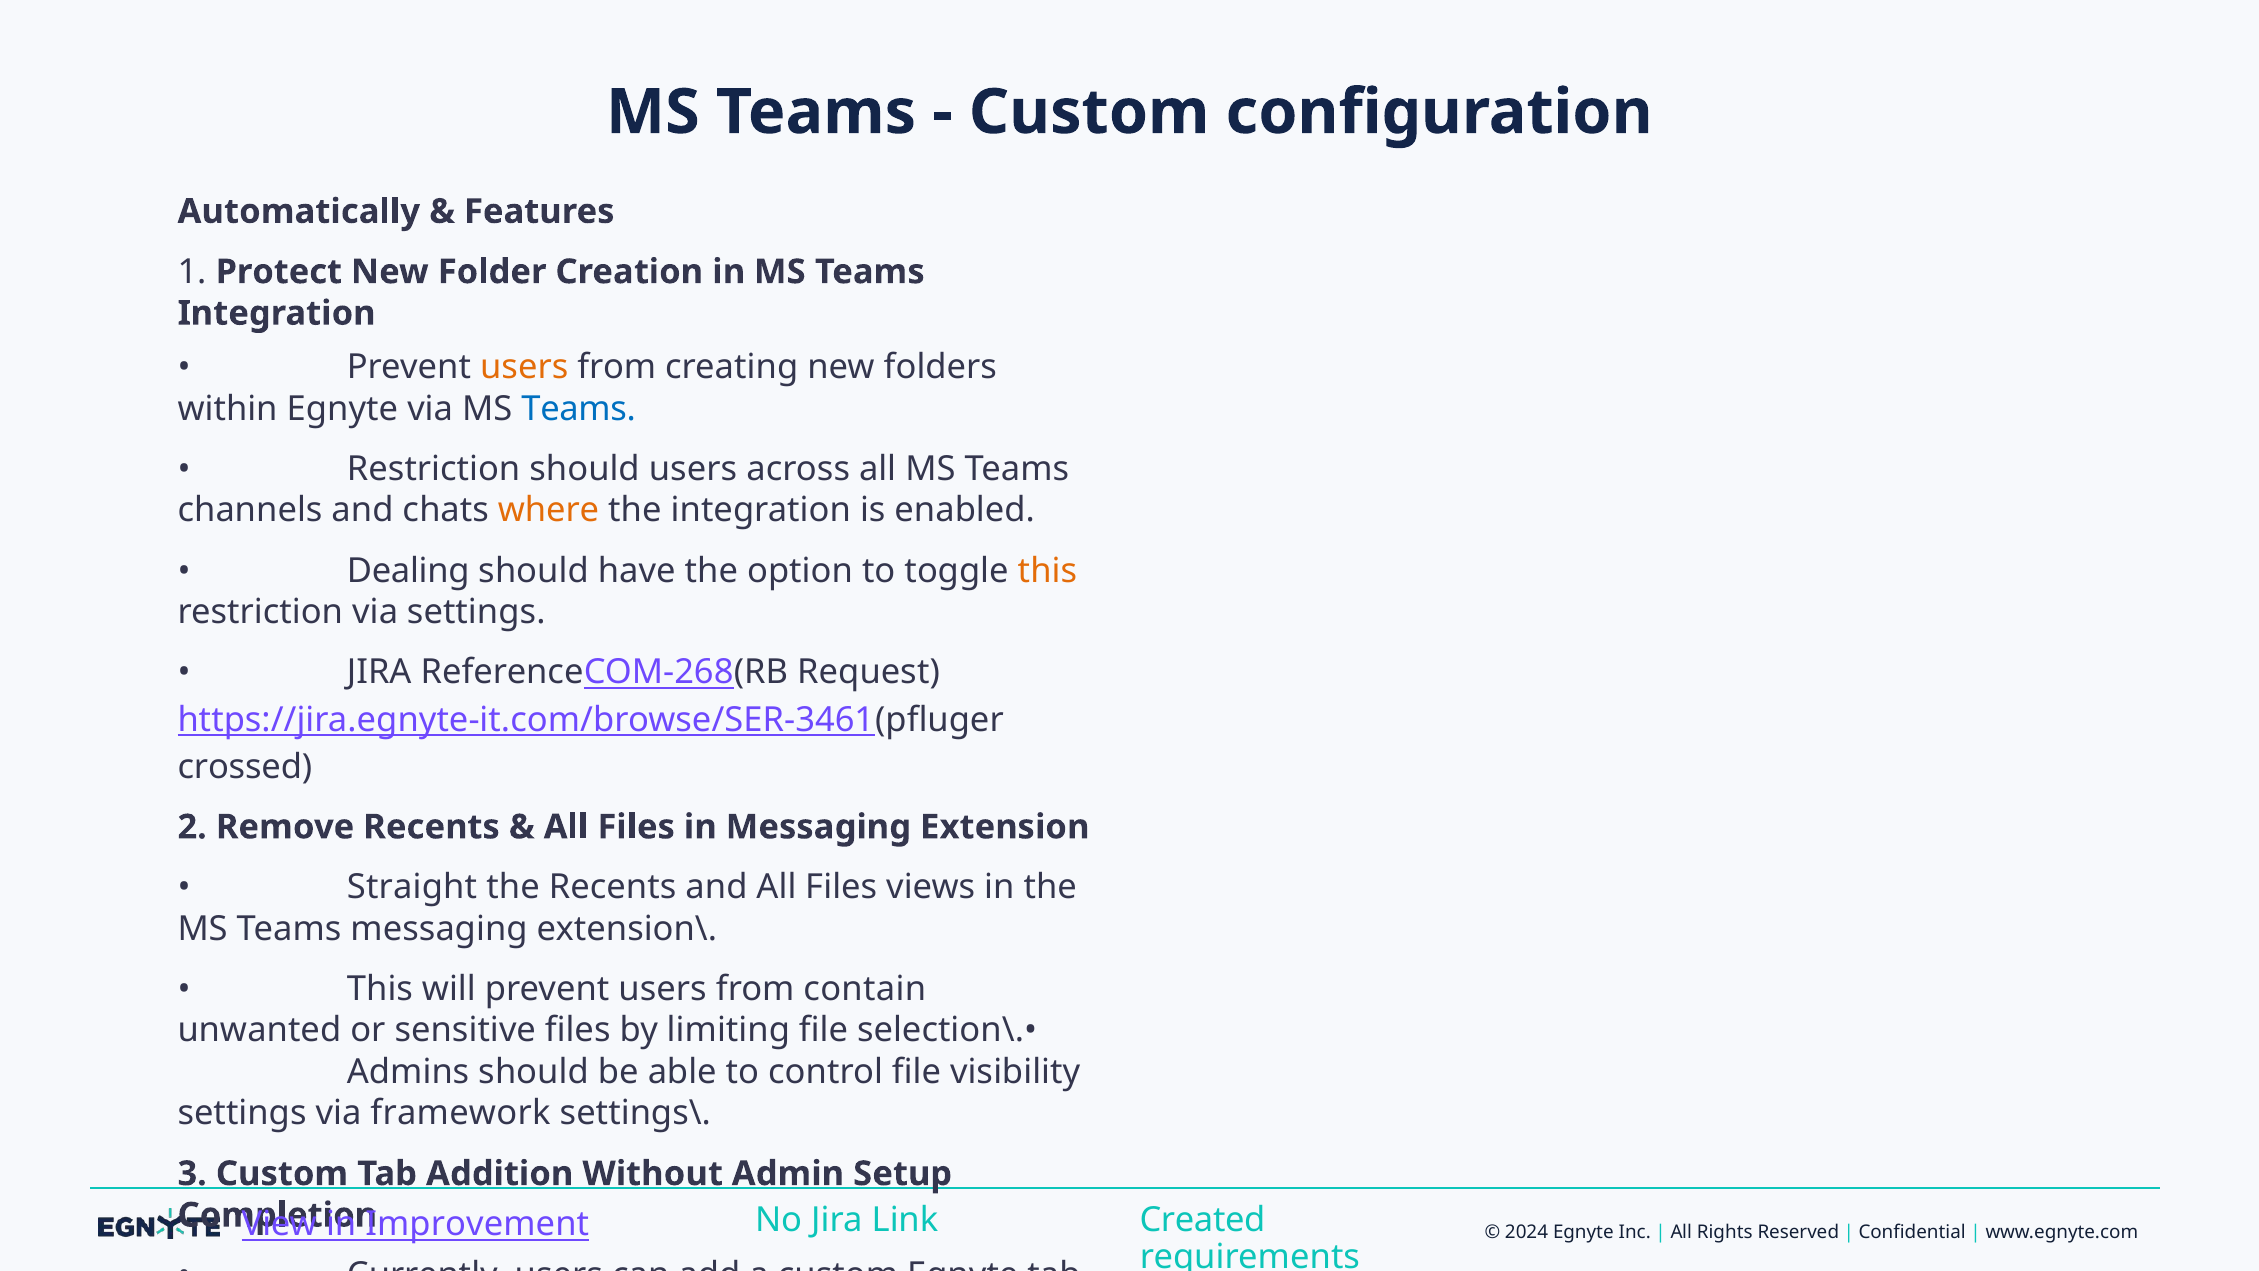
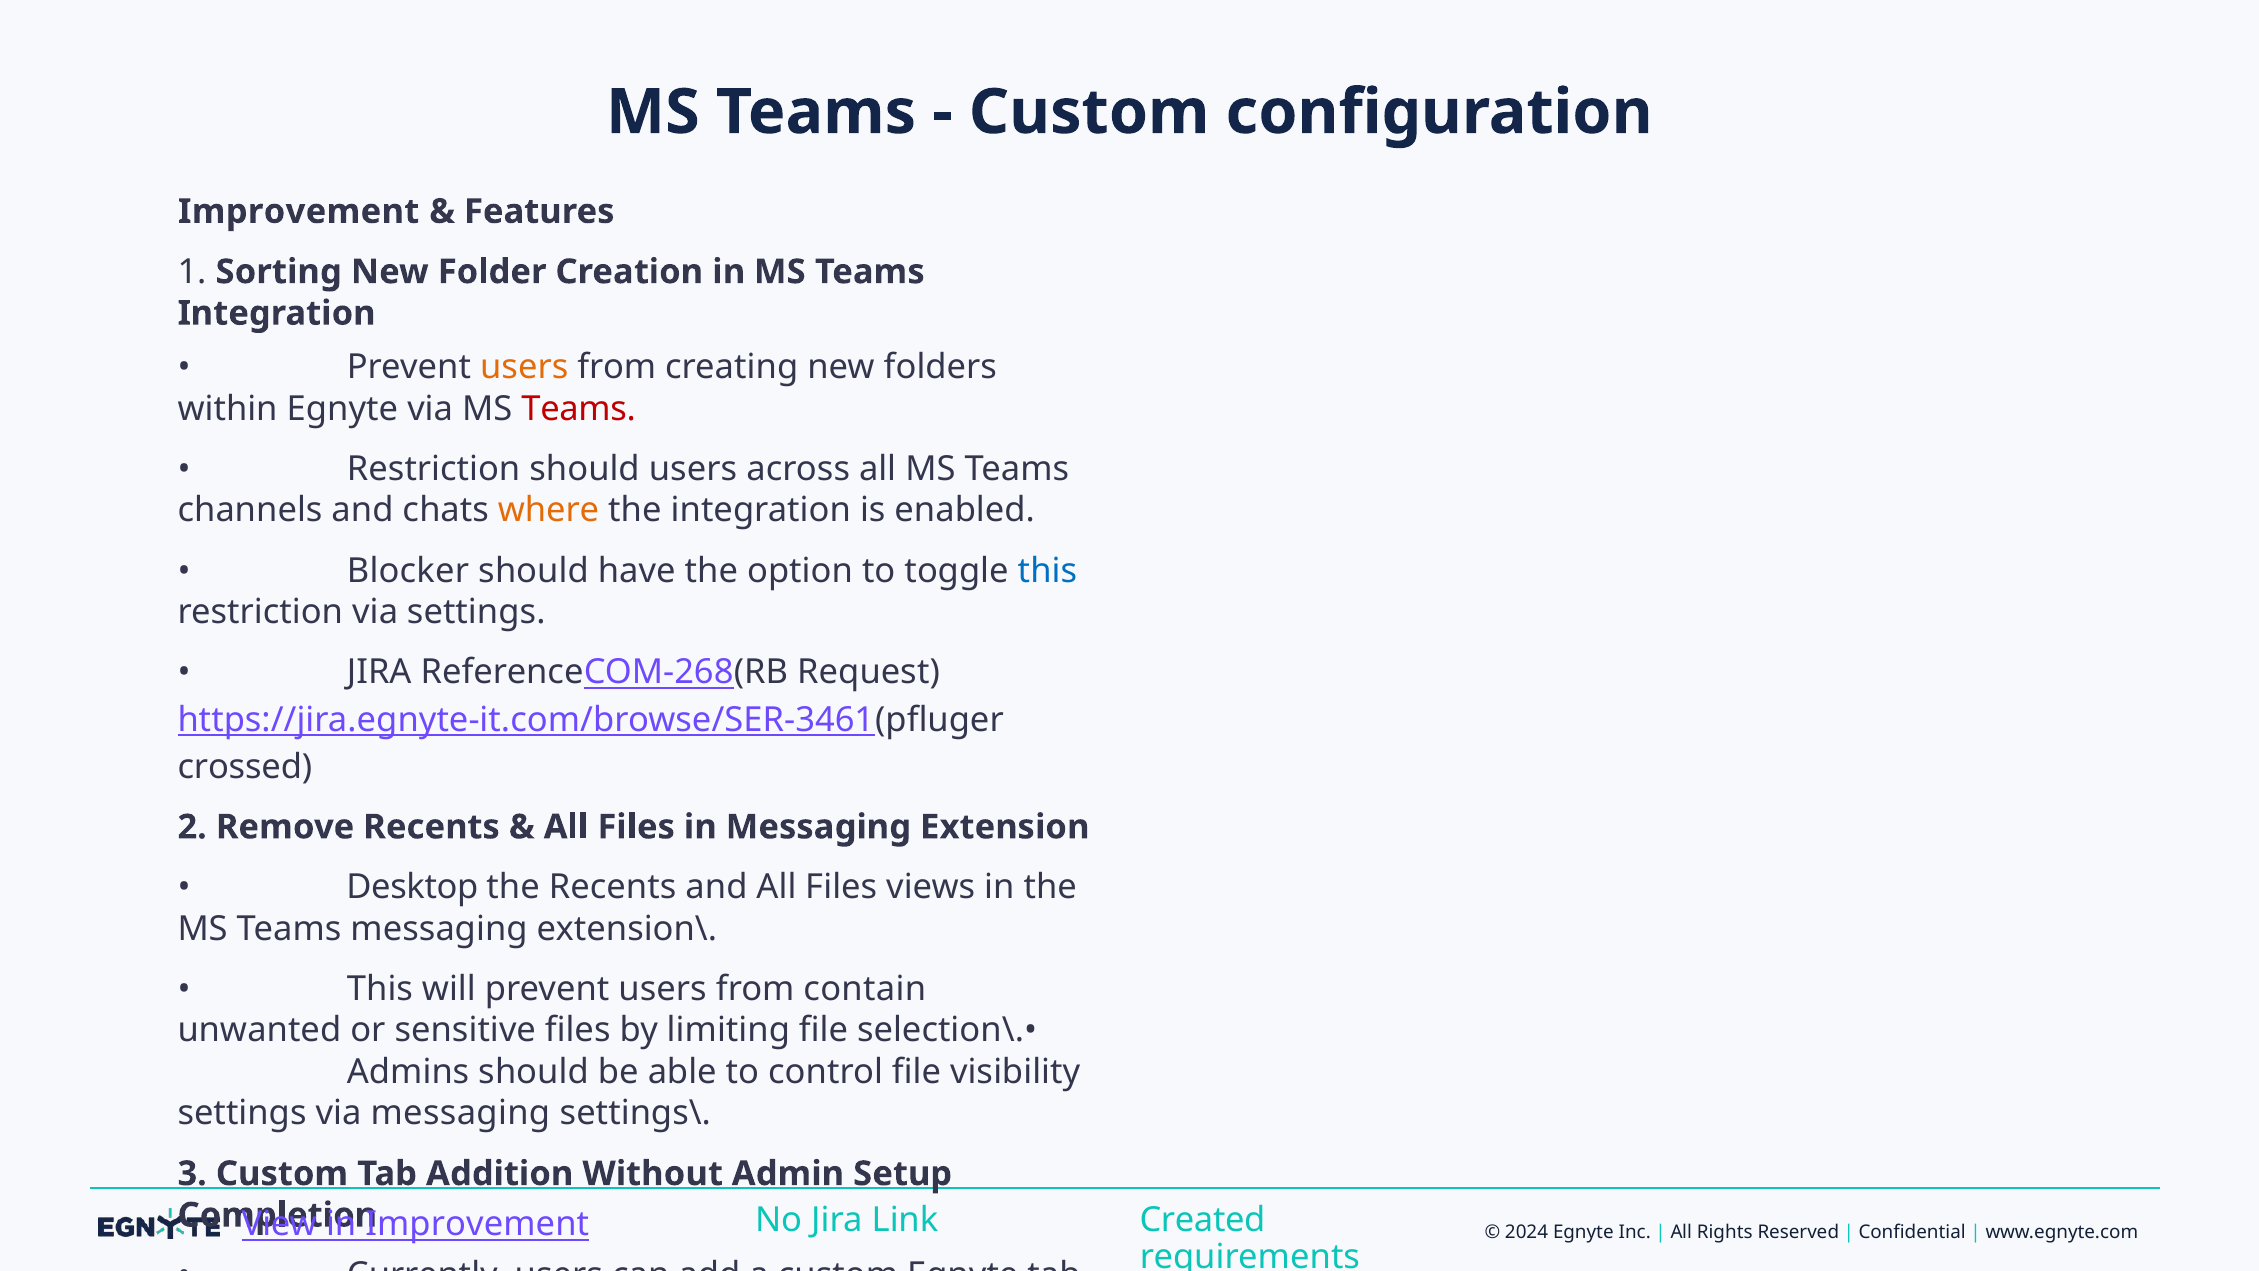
Automatically at (299, 211): Automatically -> Improvement
Protect: Protect -> Sorting
Teams at (579, 409) colour: blue -> red
Dealing: Dealing -> Blocker
this at (1047, 571) colour: orange -> blue
Straight: Straight -> Desktop
via framework: framework -> messaging
